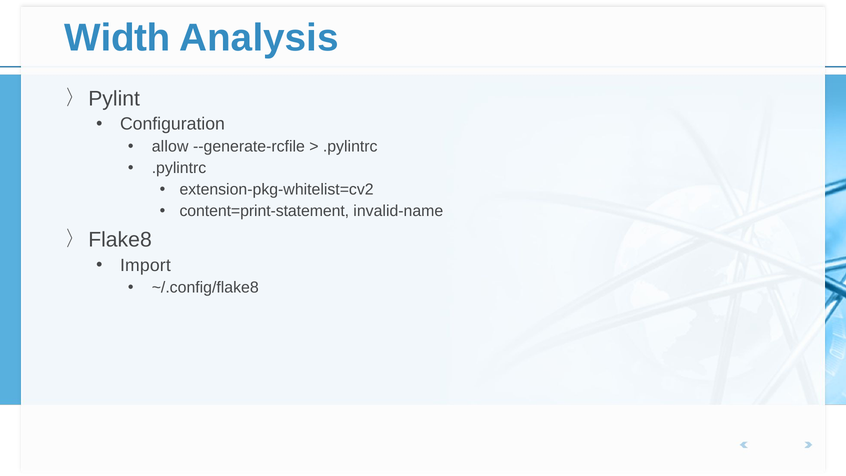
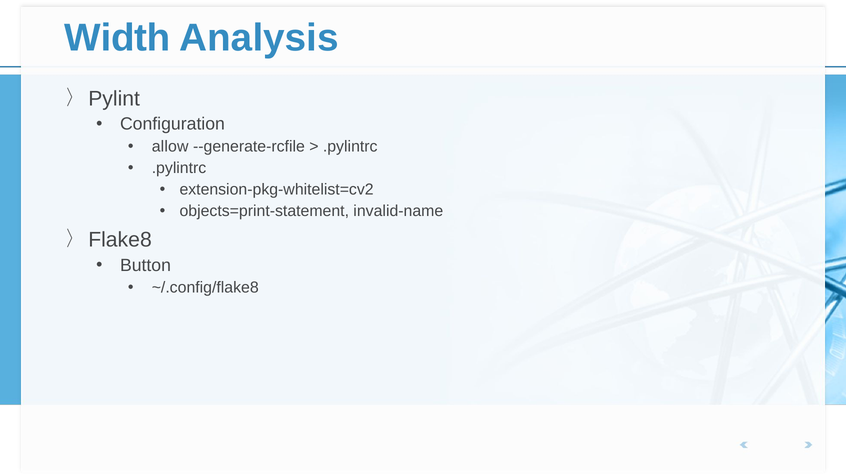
content=print-statement: content=print-statement -> objects=print-statement
Import: Import -> Button
